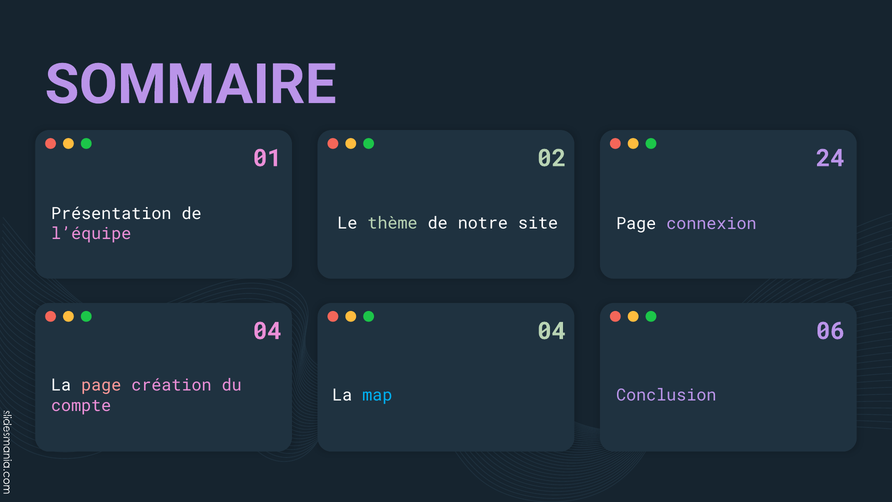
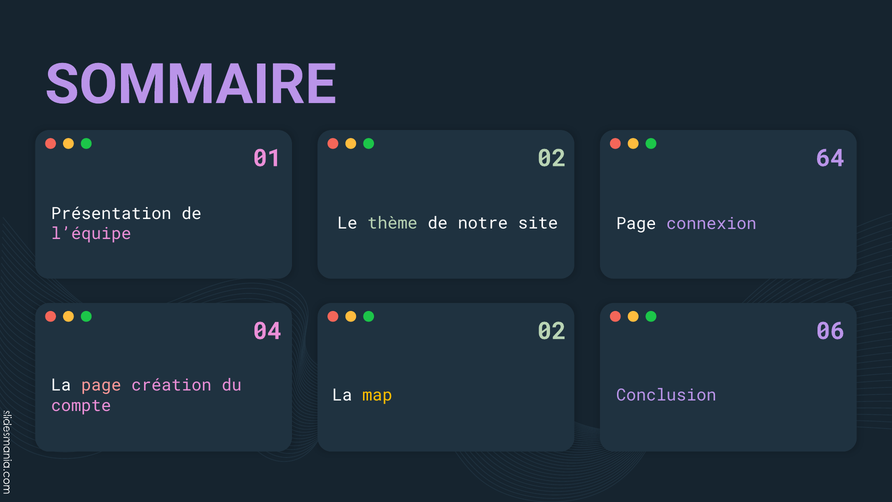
24: 24 -> 64
04 04: 04 -> 02
map colour: light blue -> yellow
